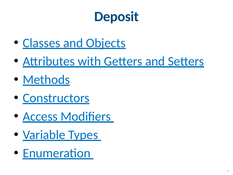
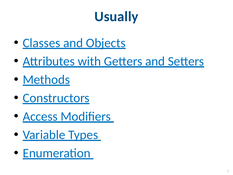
Deposit: Deposit -> Usually
